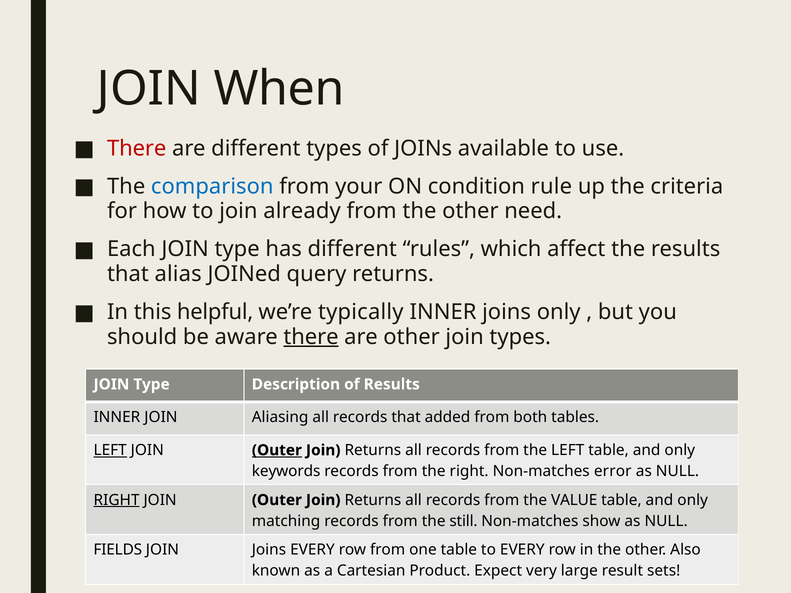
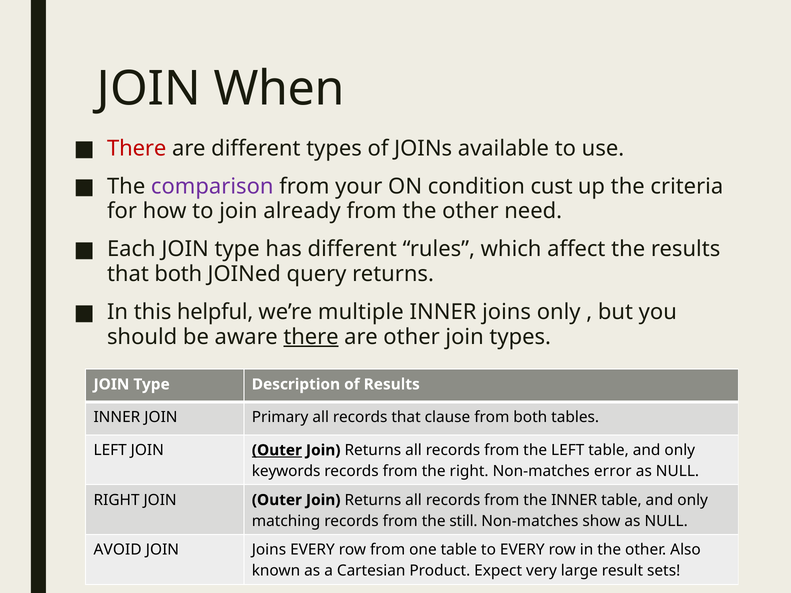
comparison colour: blue -> purple
rule: rule -> cust
that alias: alias -> both
typically: typically -> multiple
Aliasing: Aliasing -> Primary
added: added -> clause
LEFT at (110, 450) underline: present -> none
RIGHT at (117, 500) underline: present -> none
the VALUE: VALUE -> INNER
FIELDS: FIELDS -> AVOID
